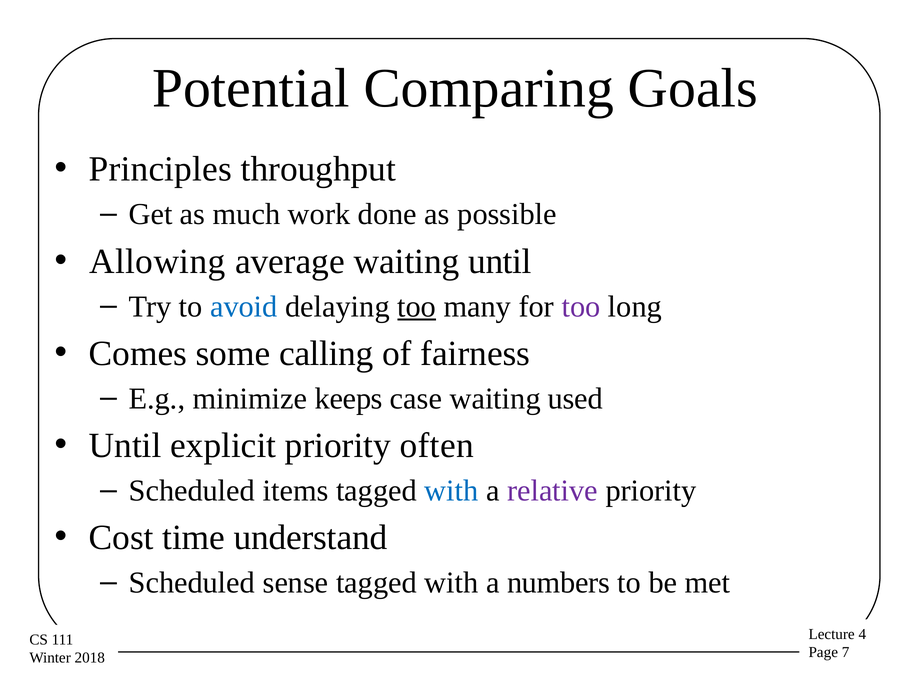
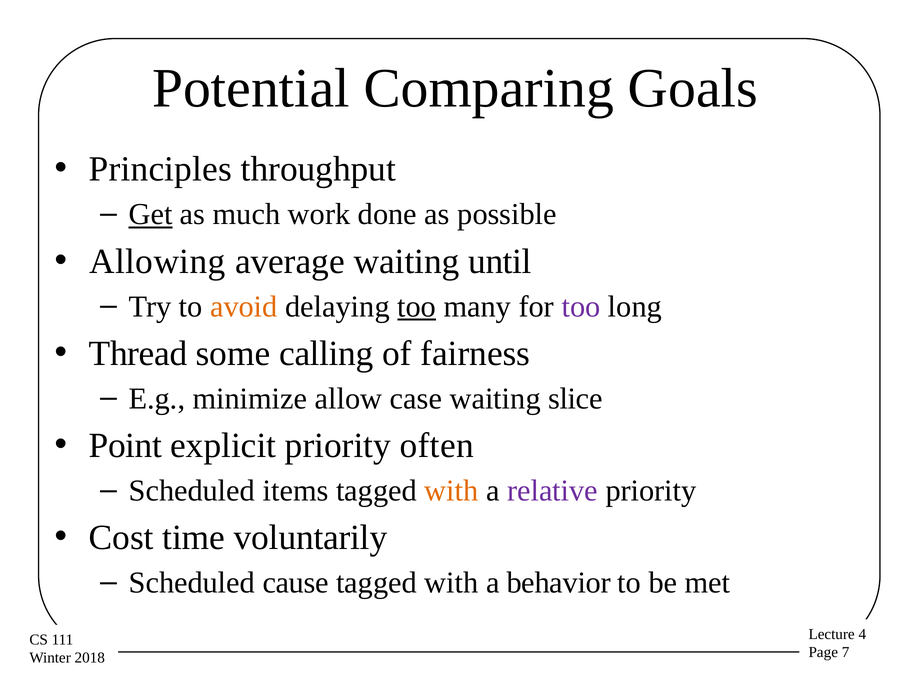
Get underline: none -> present
avoid colour: blue -> orange
Comes: Comes -> Thread
keeps: keeps -> allow
used: used -> slice
Until at (125, 446): Until -> Point
with at (451, 491) colour: blue -> orange
understand: understand -> voluntarily
sense: sense -> cause
numbers: numbers -> behavior
